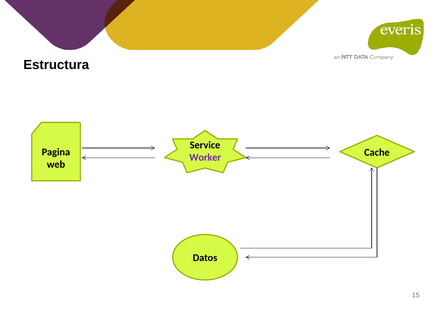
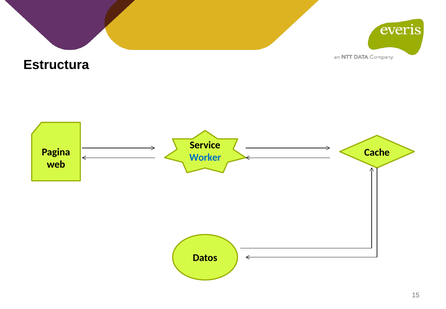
Worker colour: purple -> blue
